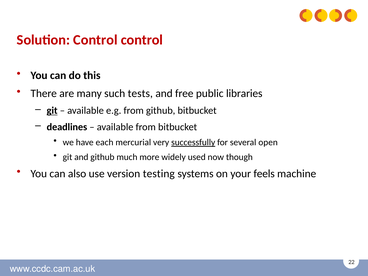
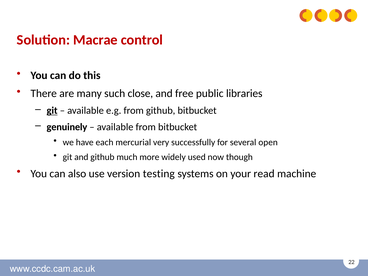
Solution Control: Control -> Macrae
tests: tests -> close
deadlines: deadlines -> genuinely
successfully underline: present -> none
feels: feels -> read
